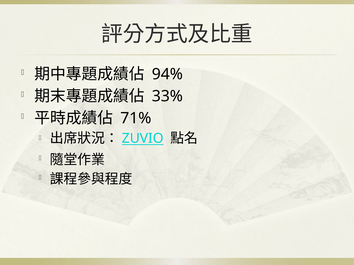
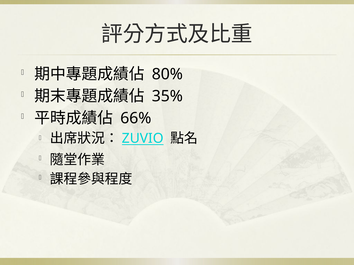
94%: 94% -> 80%
33%: 33% -> 35%
71%: 71% -> 66%
